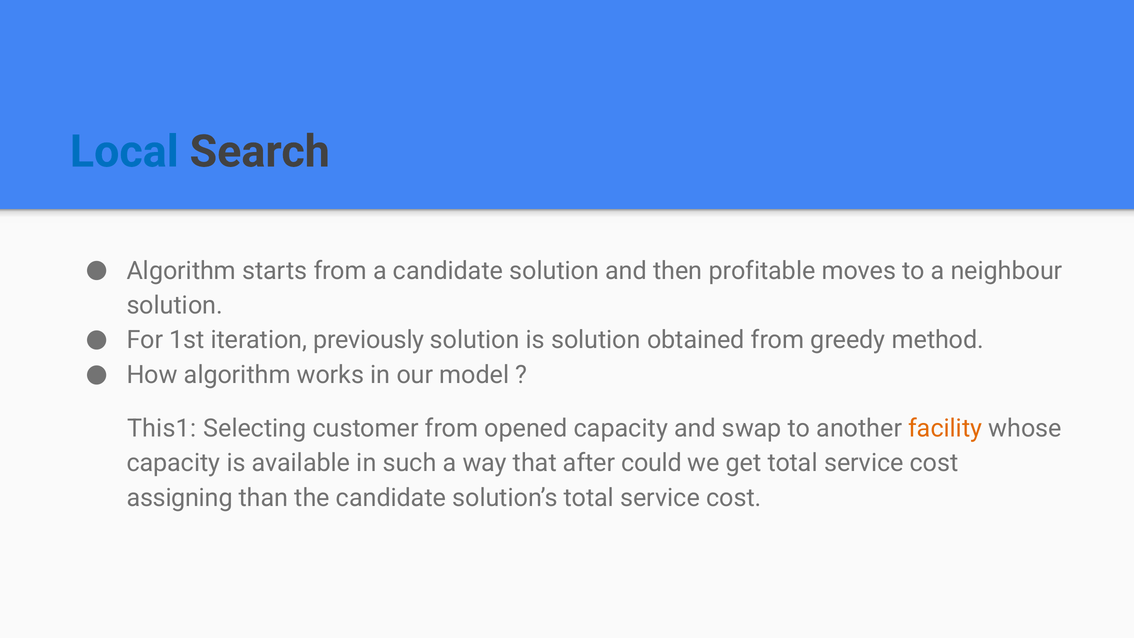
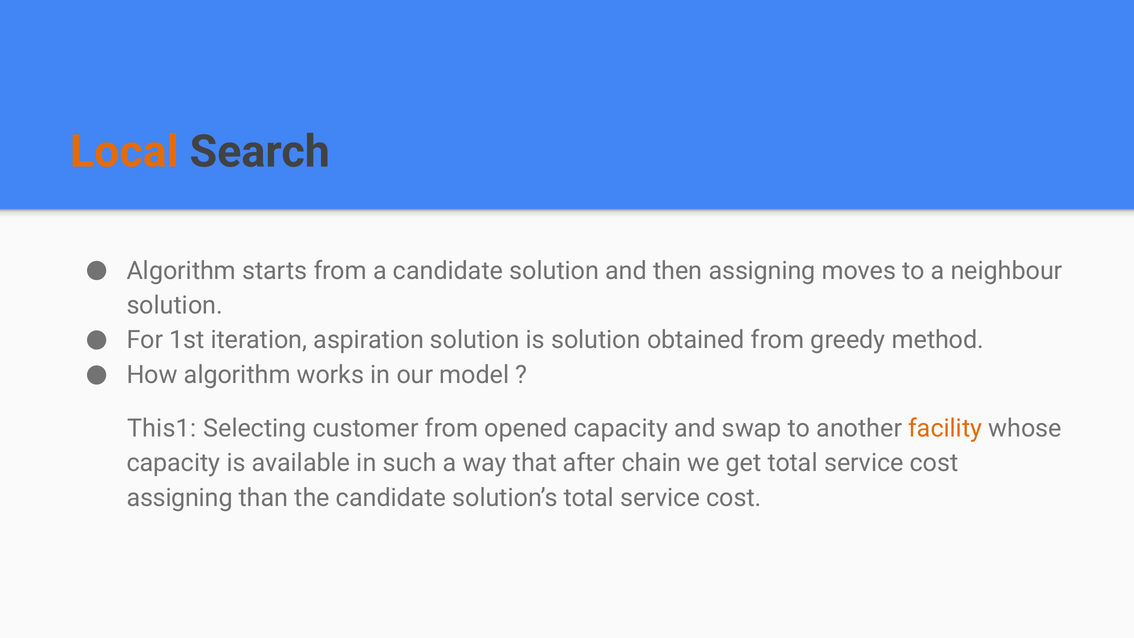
Local colour: blue -> orange
then profitable: profitable -> assigning
previously: previously -> aspiration
could: could -> chain
